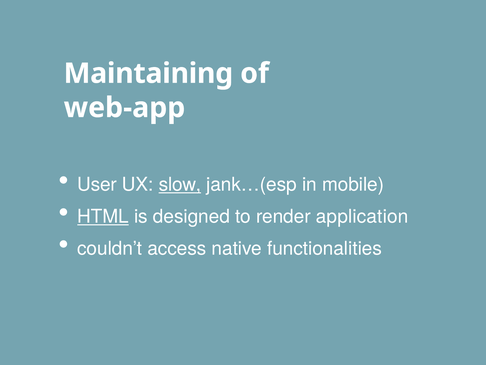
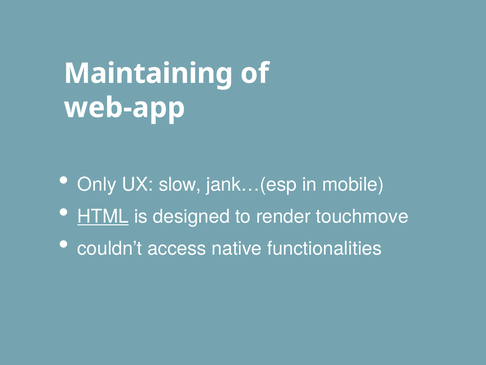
User: User -> Only
slow underline: present -> none
application: application -> touchmove
